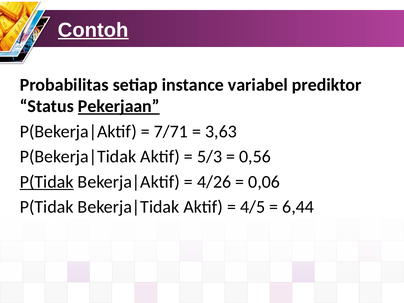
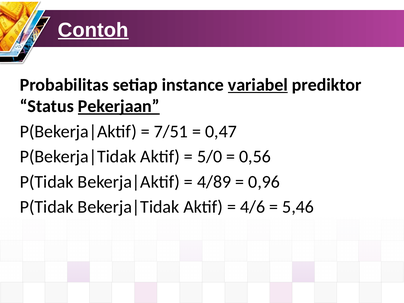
variabel underline: none -> present
7/71: 7/71 -> 7/51
3,63: 3,63 -> 0,47
5/3: 5/3 -> 5/0
P(Tidak at (47, 182) underline: present -> none
4/26: 4/26 -> 4/89
0,06: 0,06 -> 0,96
4/5: 4/5 -> 4/6
6,44: 6,44 -> 5,46
